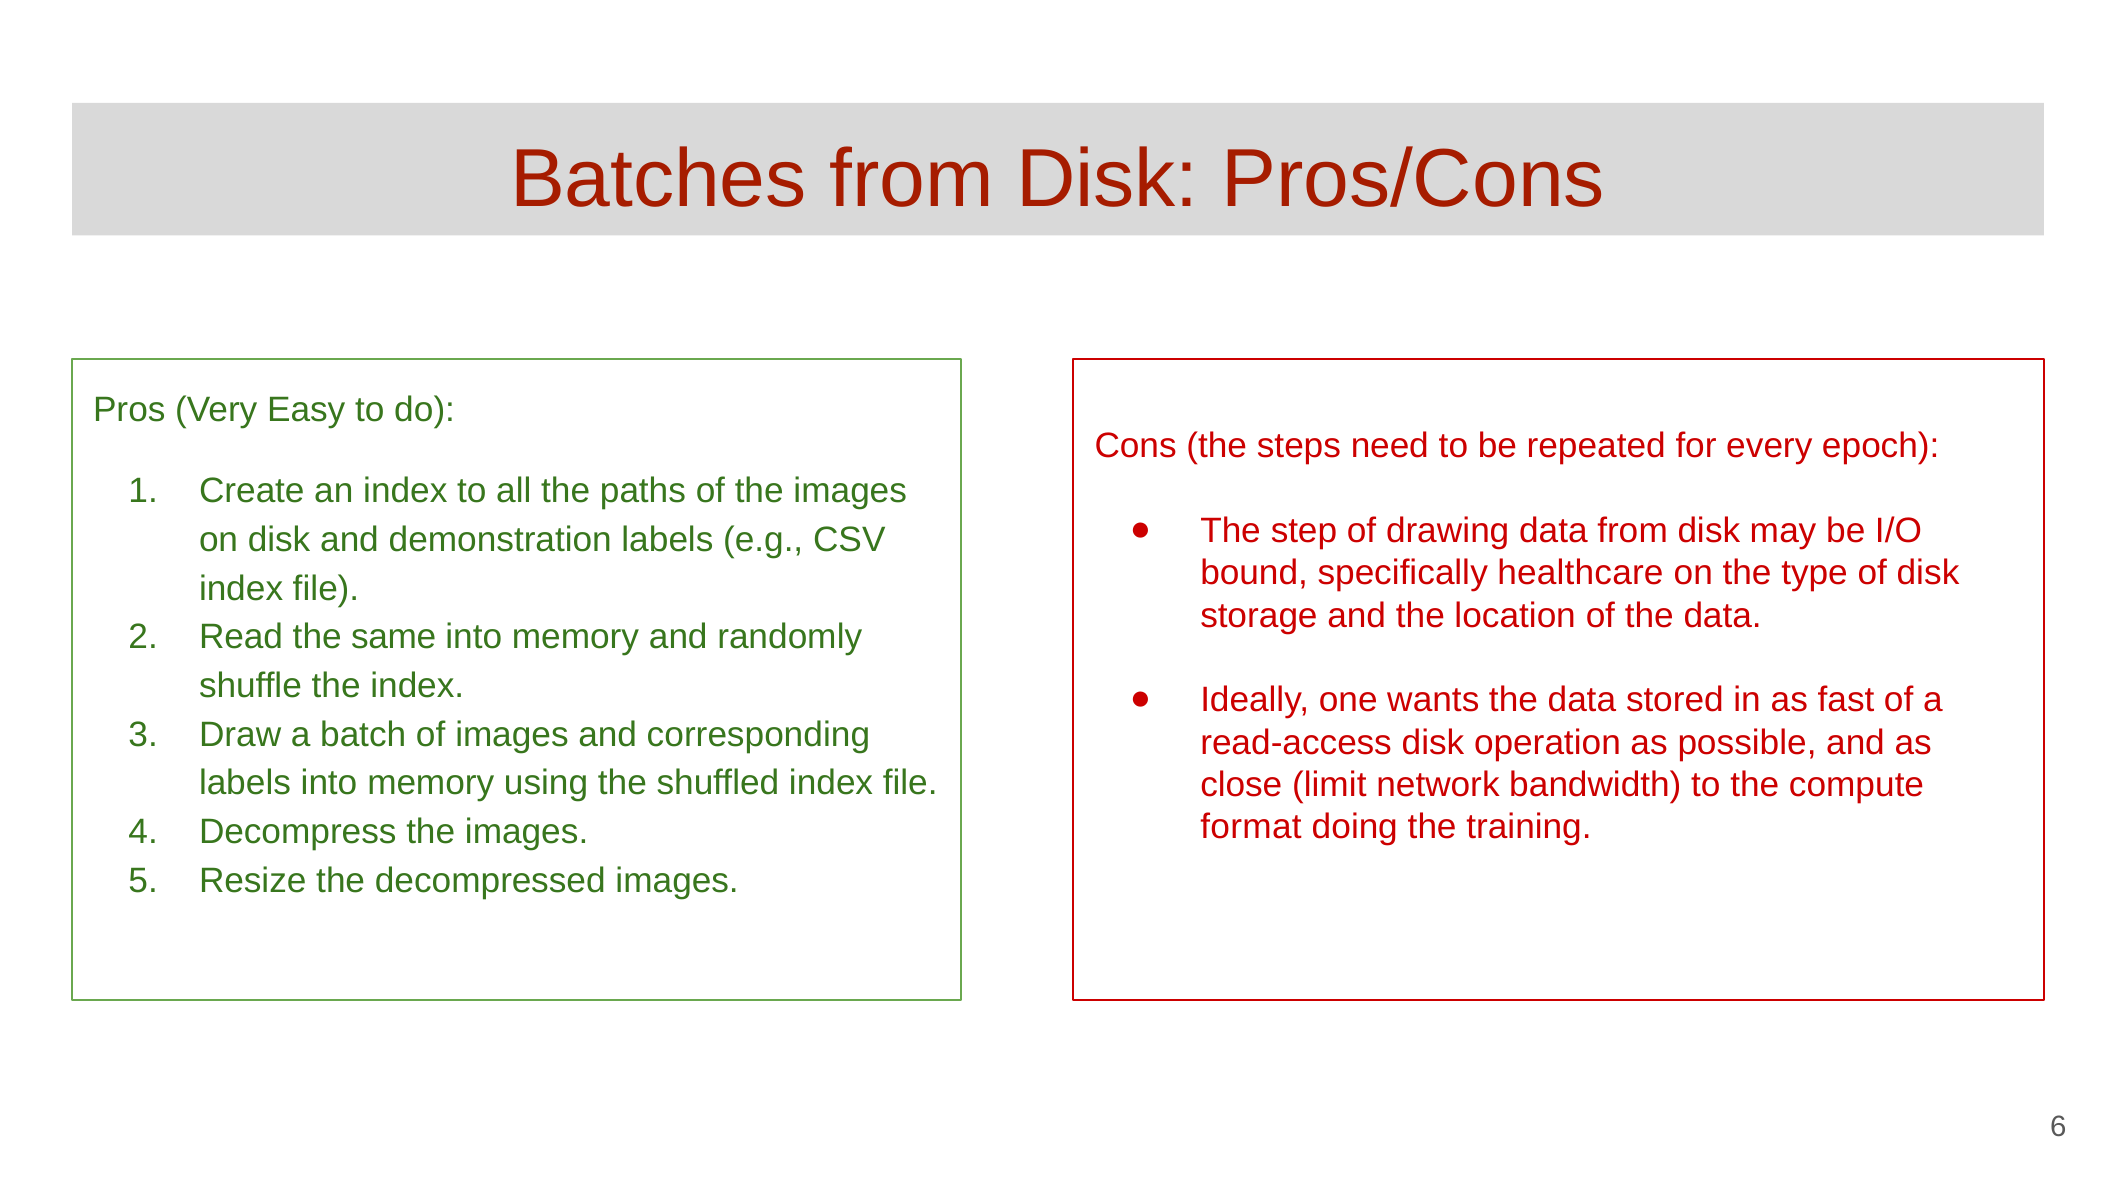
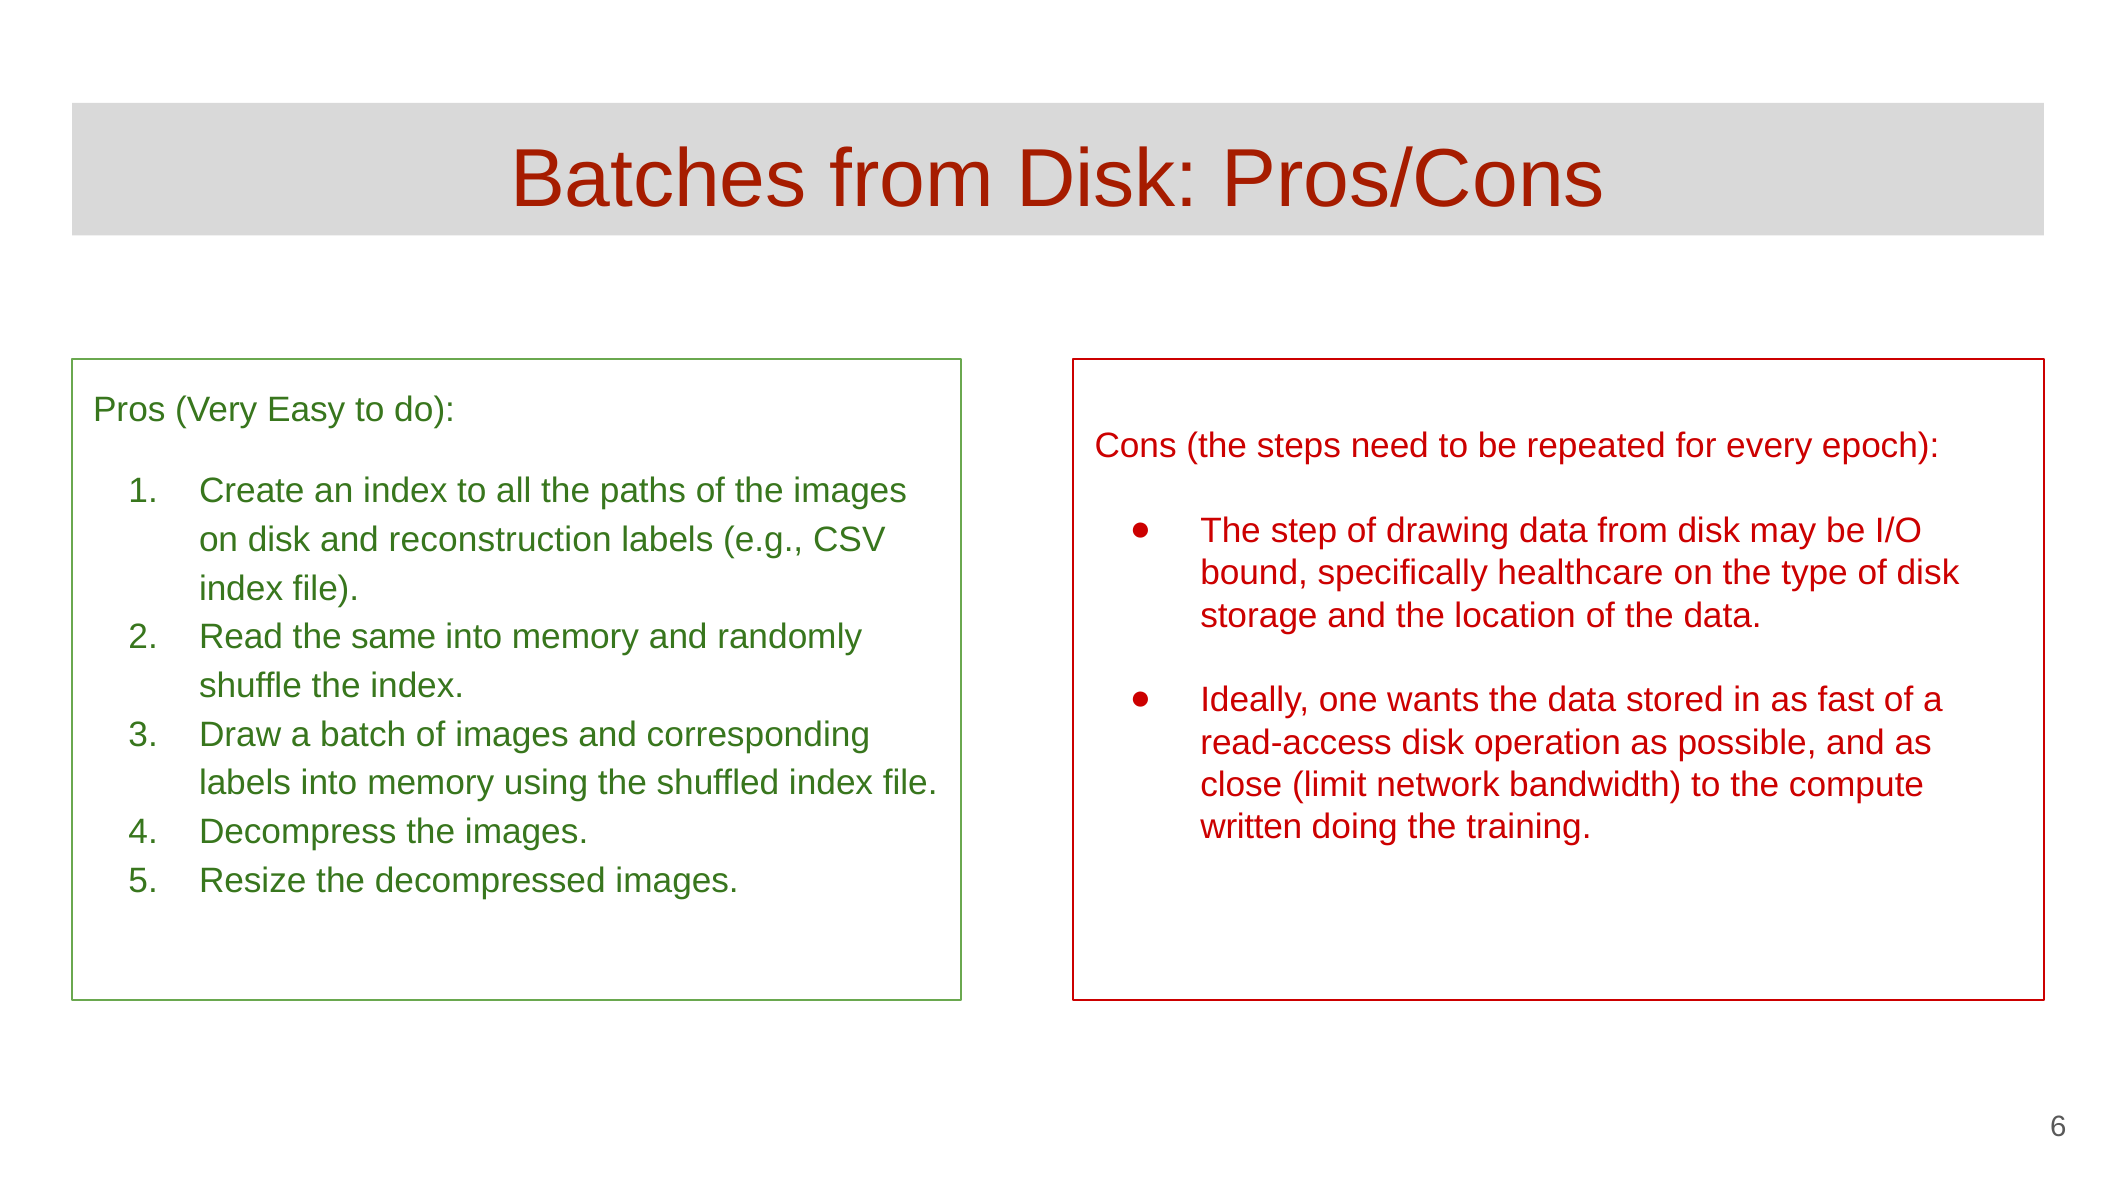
demonstration: demonstration -> reconstruction
format: format -> written
